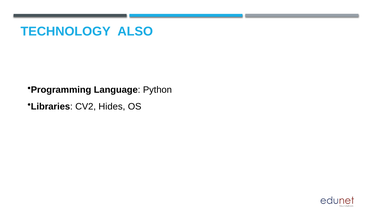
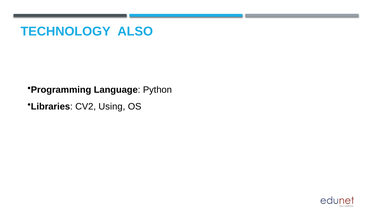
Hides: Hides -> Using
